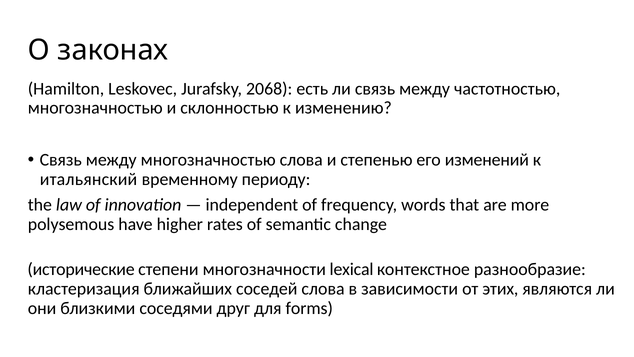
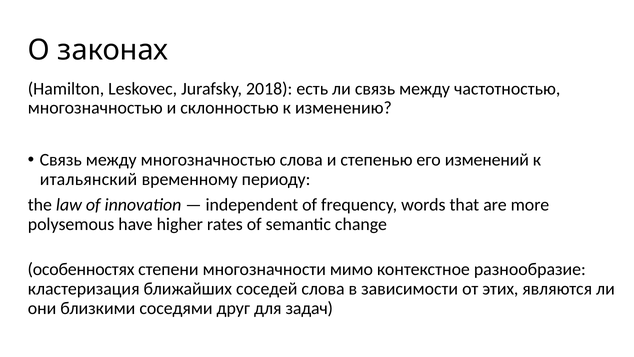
2068: 2068 -> 2018
исторические: исторические -> особенностях
lexical: lexical -> мимо
forms: forms -> задач
